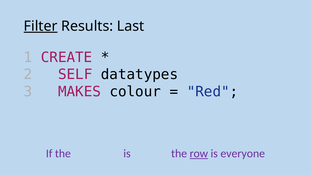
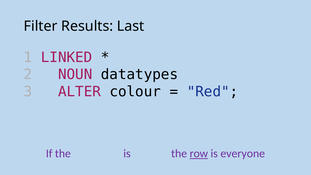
Filter underline: present -> none
CREATE: CREATE -> LINKED
SELF: SELF -> NOUN
MAKES: MAKES -> ALTER
